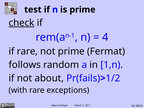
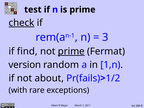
4: 4 -> 3
if rare: rare -> find
prime at (71, 51) underline: none -> present
follows: follows -> version
